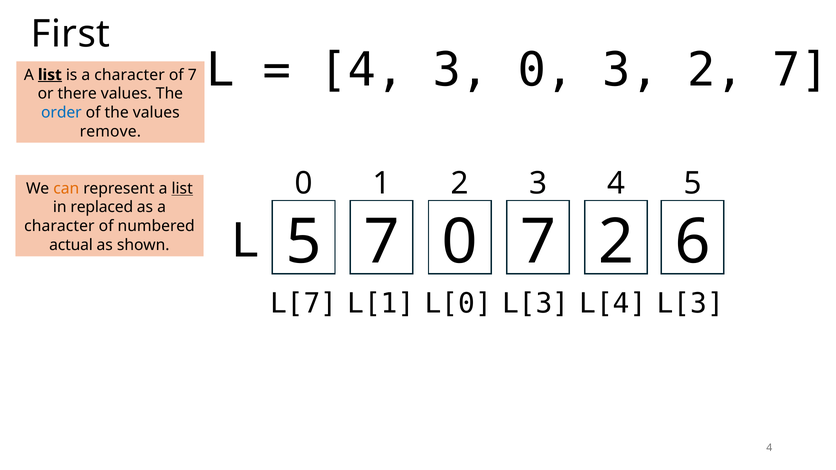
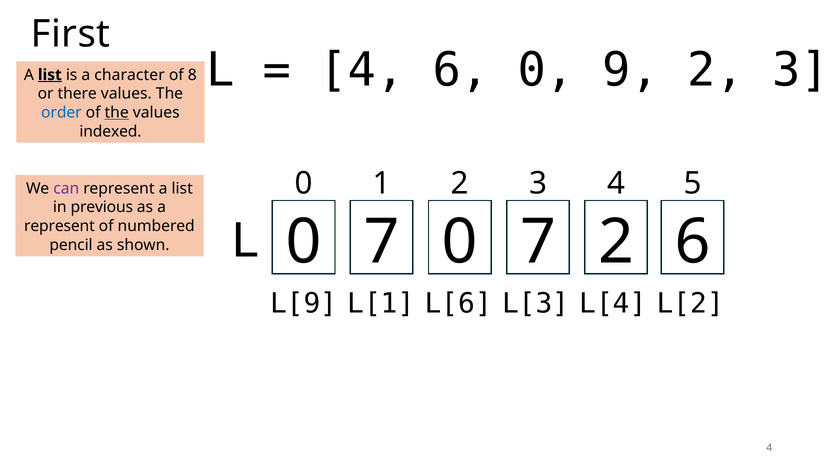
3 at (461, 70): 3 -> 6
0 3: 3 -> 9
7 at (801, 70): 7 -> 3
of 7: 7 -> 8
the at (117, 113) underline: none -> present
remove: remove -> indexed
can colour: orange -> purple
list at (182, 189) underline: present -> none
replaced: replaced -> previous
character at (59, 226): character -> represent
actual: actual -> pencil
shown 5: 5 -> 0
L[7: L[7 -> L[9
L[0: L[0 -> L[6
L[4 L[3: L[3 -> L[2
